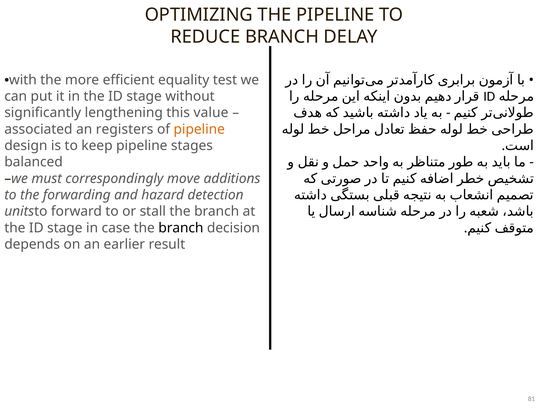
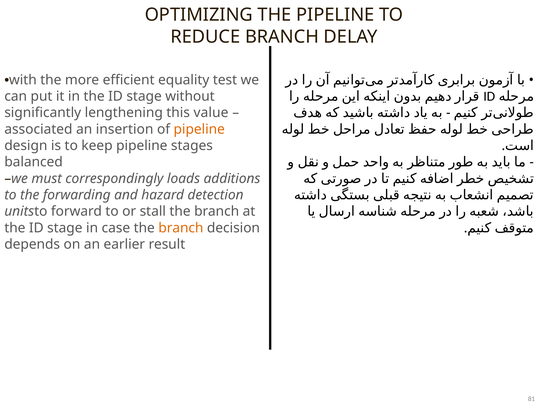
registers: registers -> insertion
move: move -> loads
branch at (181, 228) colour: black -> orange
